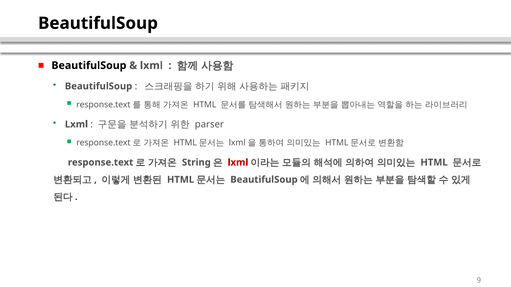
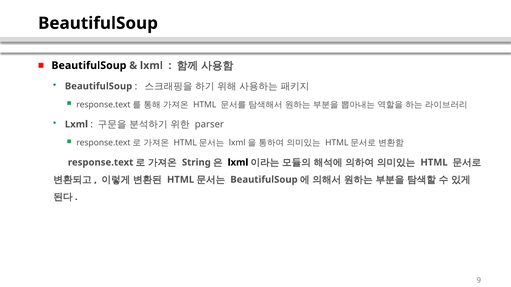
lxml at (238, 163) colour: red -> black
